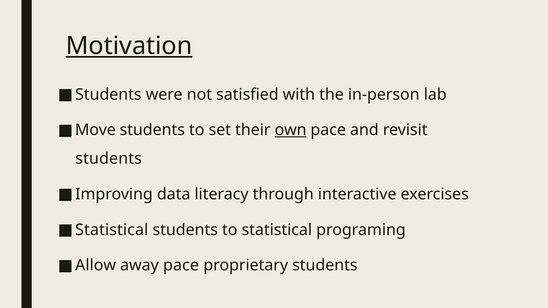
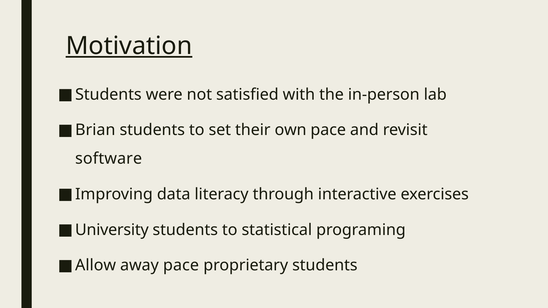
Move: Move -> Brian
own underline: present -> none
students at (109, 159): students -> software
Statistical at (112, 230): Statistical -> University
